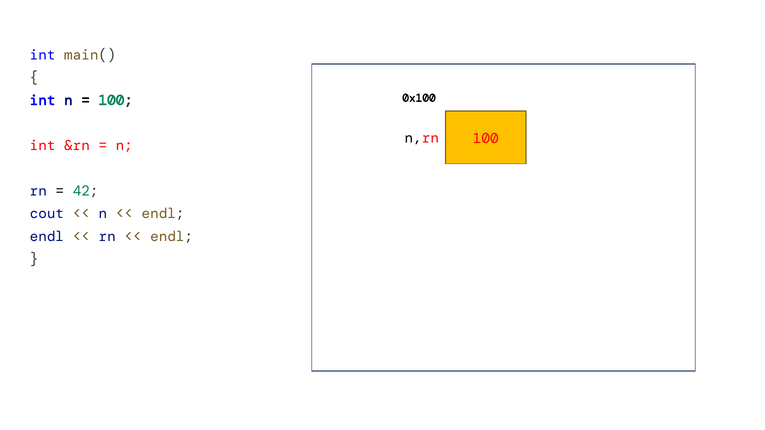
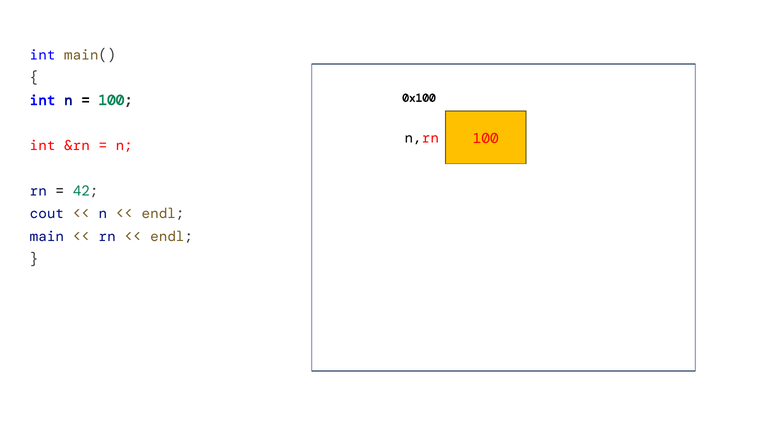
endl at (47, 236): endl -> main
